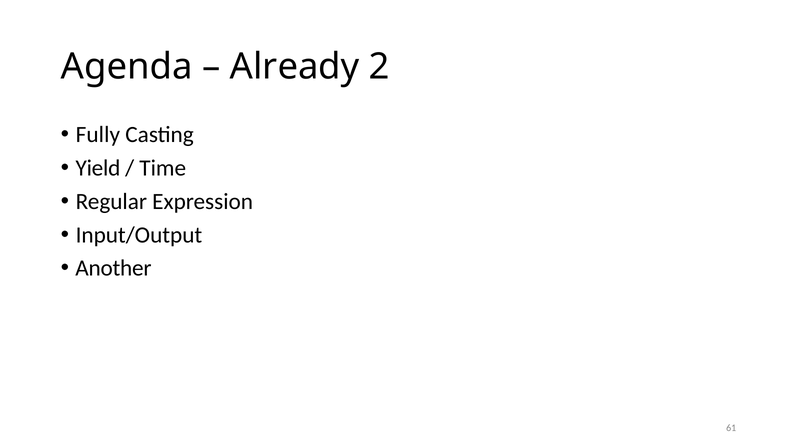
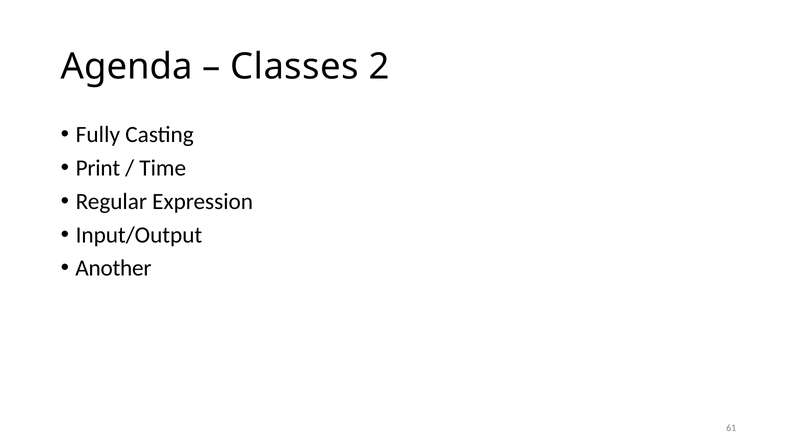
Already: Already -> Classes
Yield: Yield -> Print
